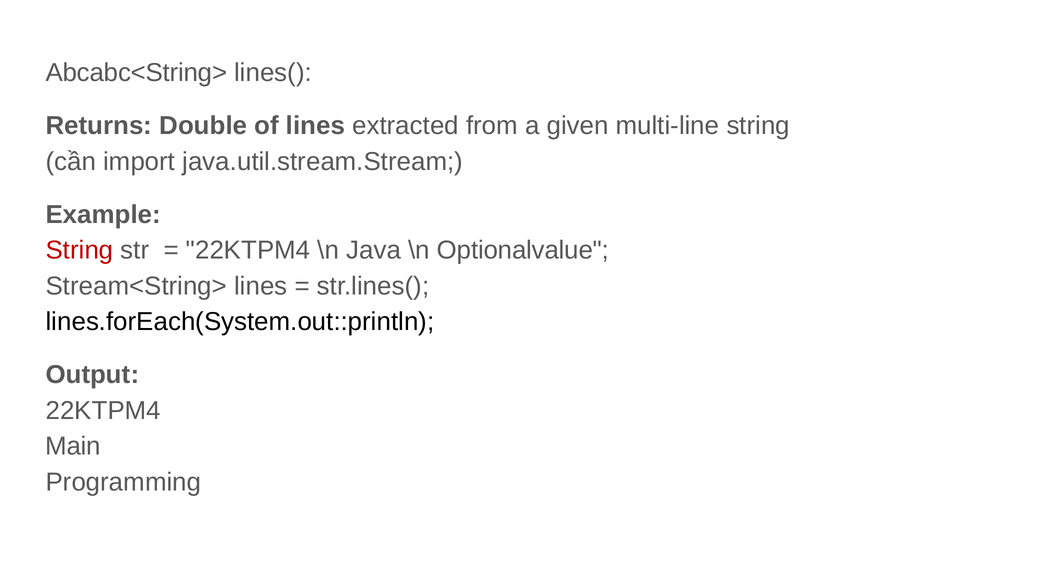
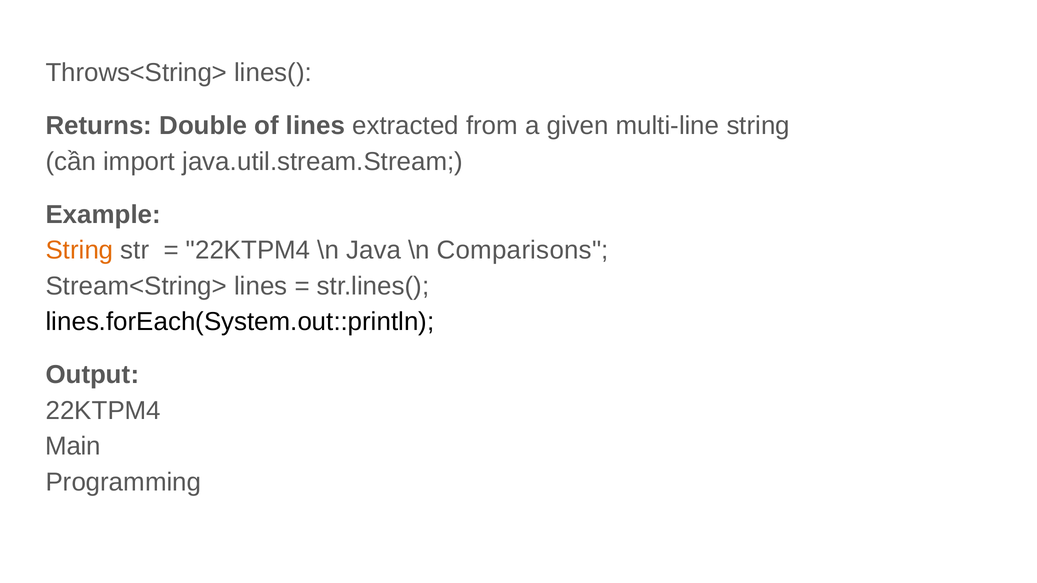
Abcabc<String>: Abcabc<String> -> Throws<String>
String at (80, 250) colour: red -> orange
Optionalvalue: Optionalvalue -> Comparisons
